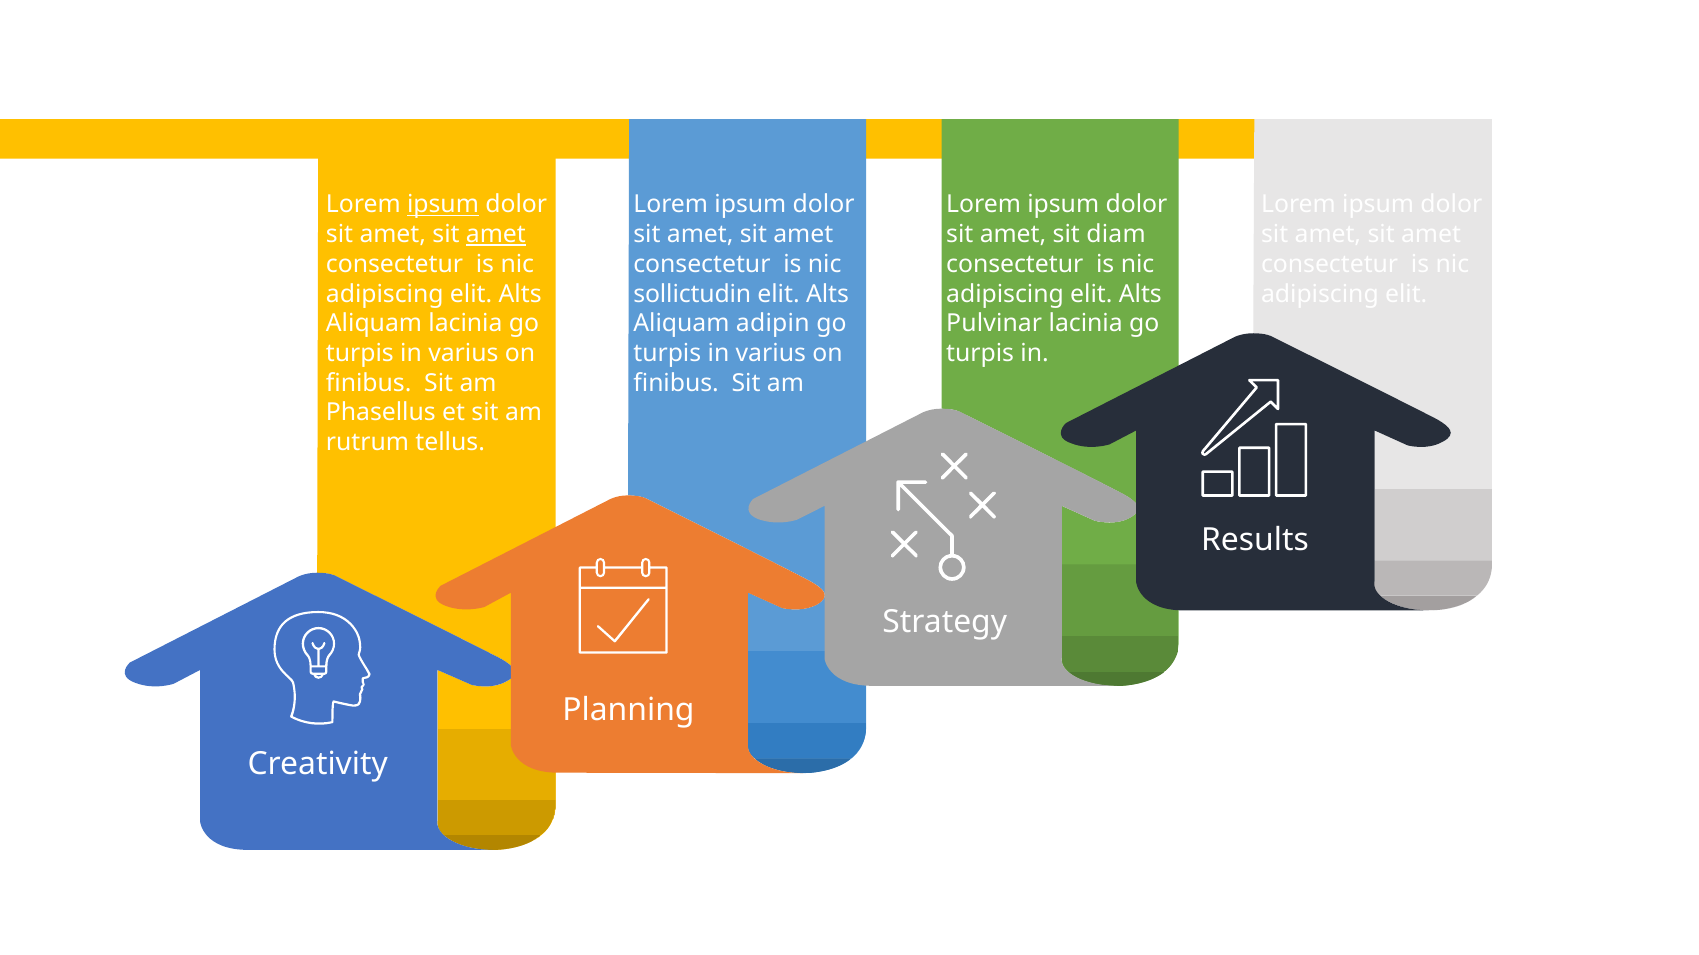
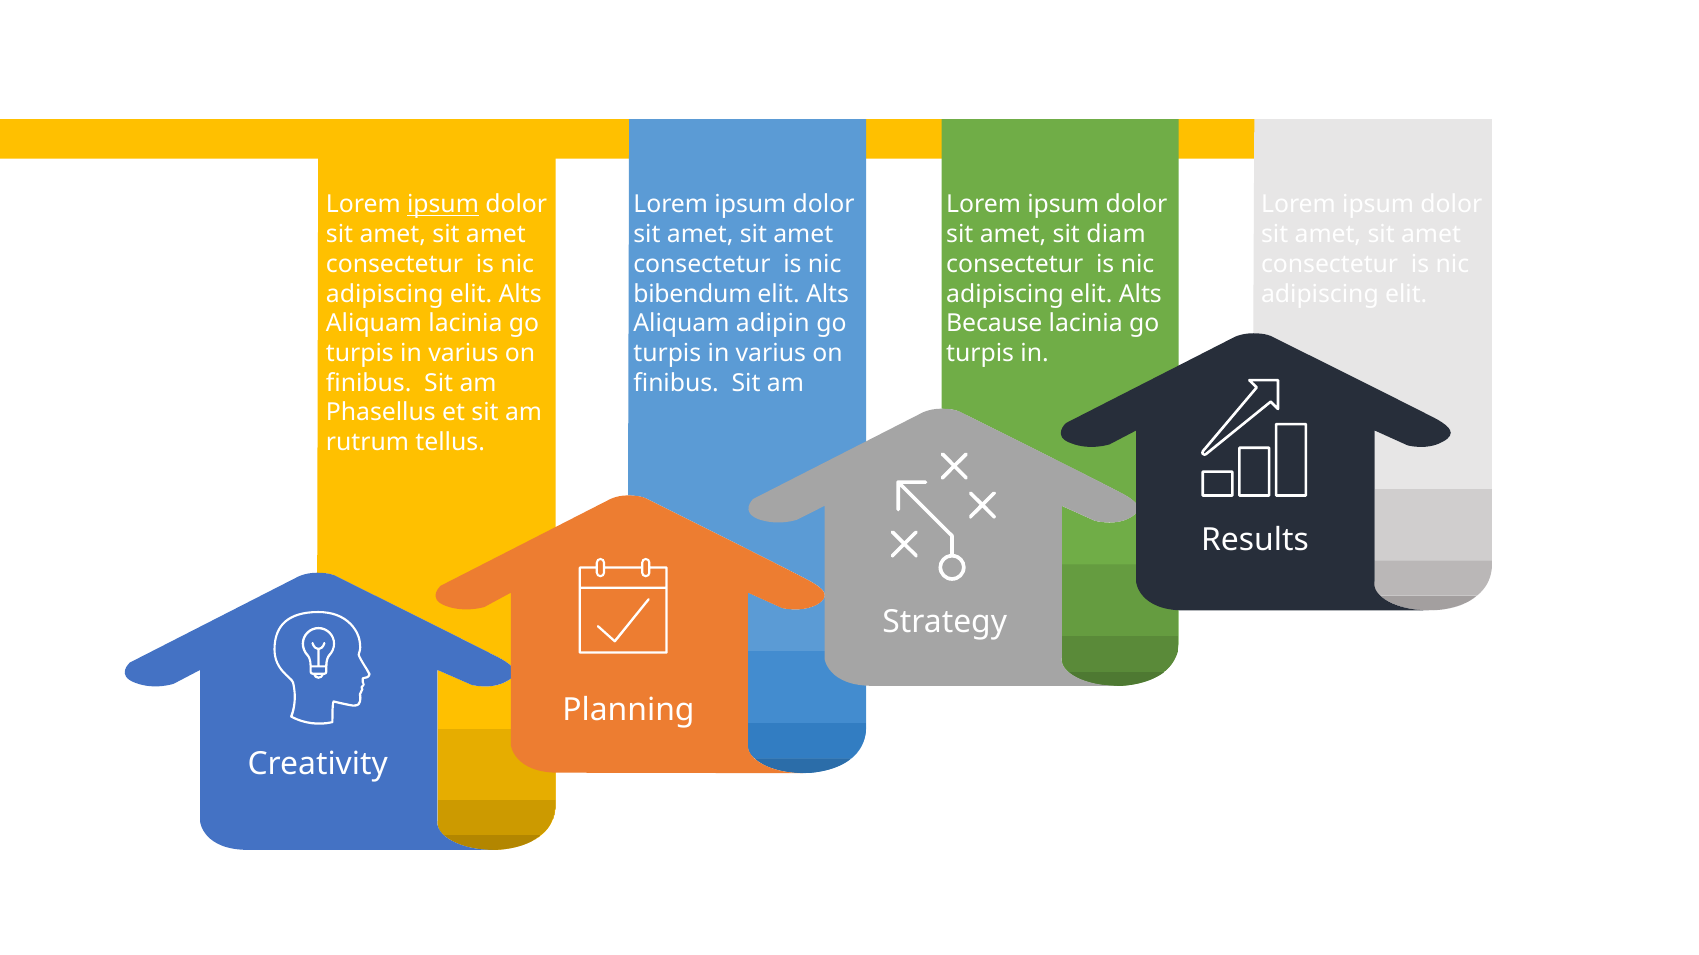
amet at (496, 235) underline: present -> none
sollictudin: sollictudin -> bibendum
Pulvinar: Pulvinar -> Because
